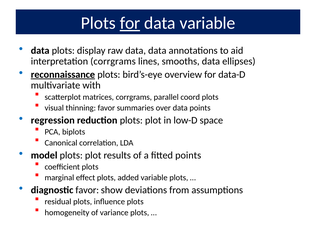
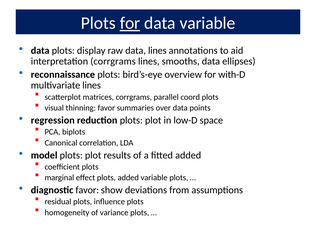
data data: data -> lines
reconnaissance underline: present -> none
data-D: data-D -> with-D
multivariate with: with -> lines
fitted points: points -> added
